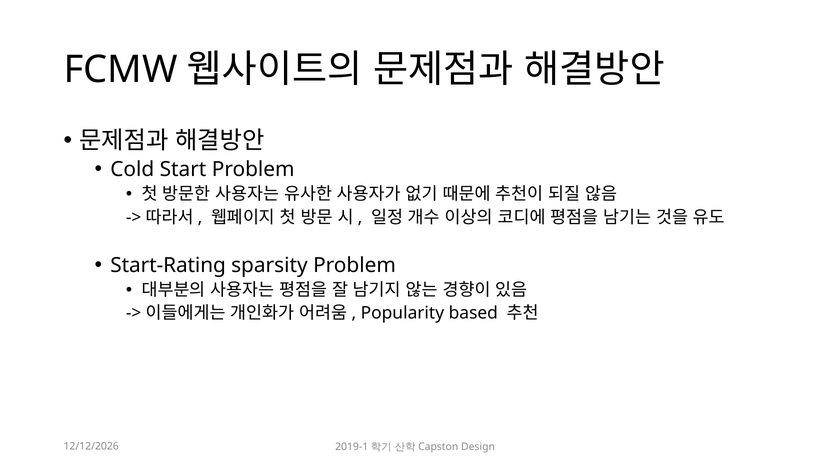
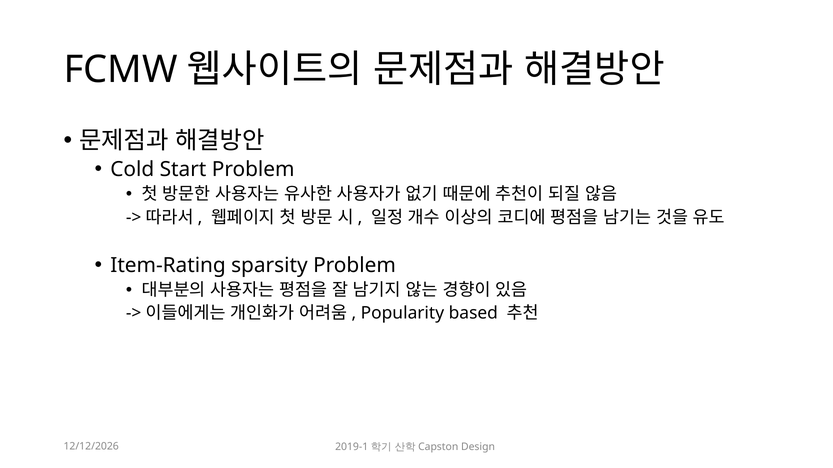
Start-Rating: Start-Rating -> Item-Rating
